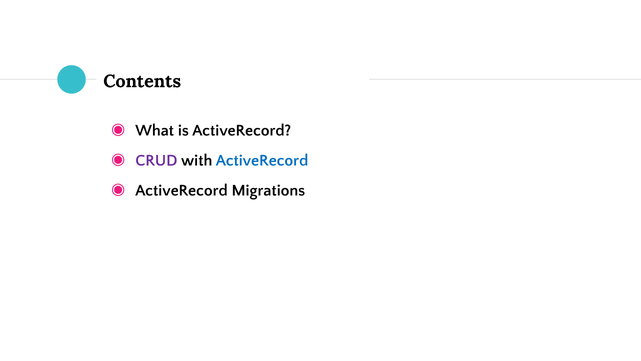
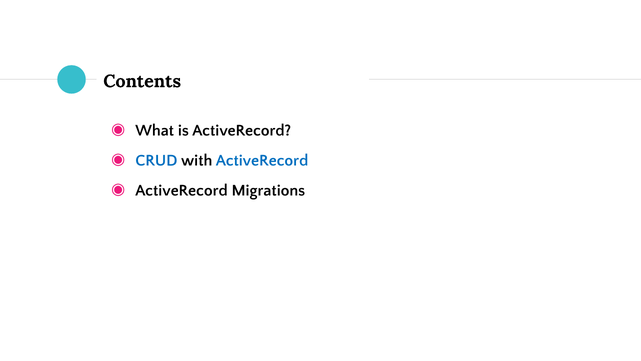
CRUD colour: purple -> blue
